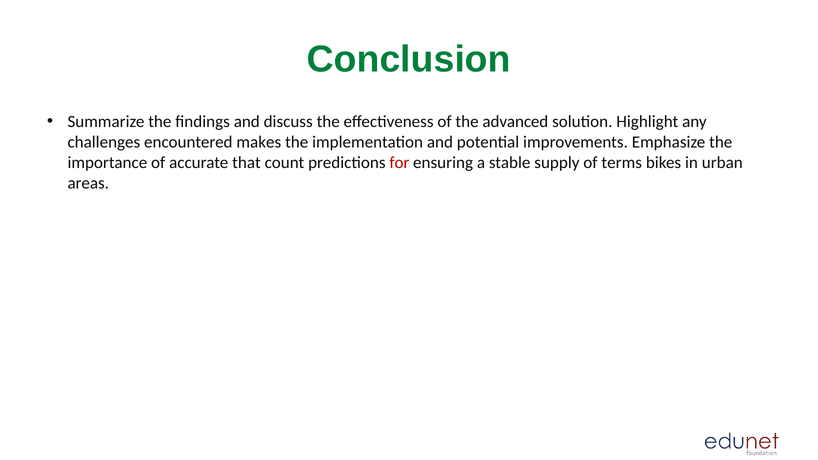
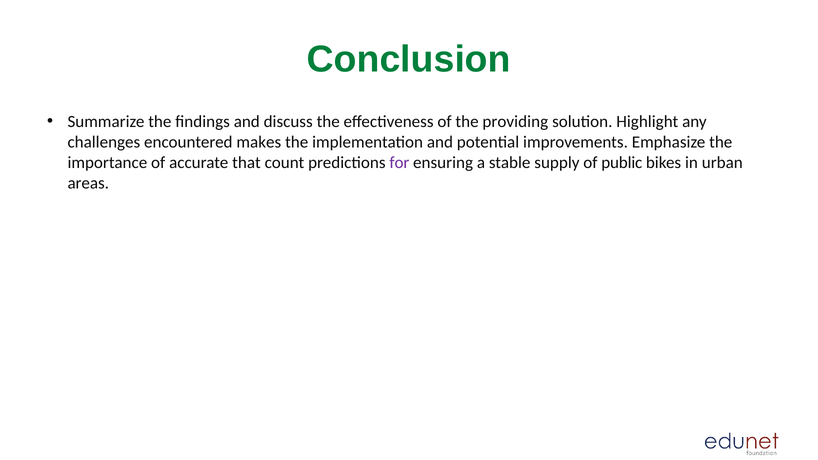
advanced: advanced -> providing
for colour: red -> purple
terms: terms -> public
